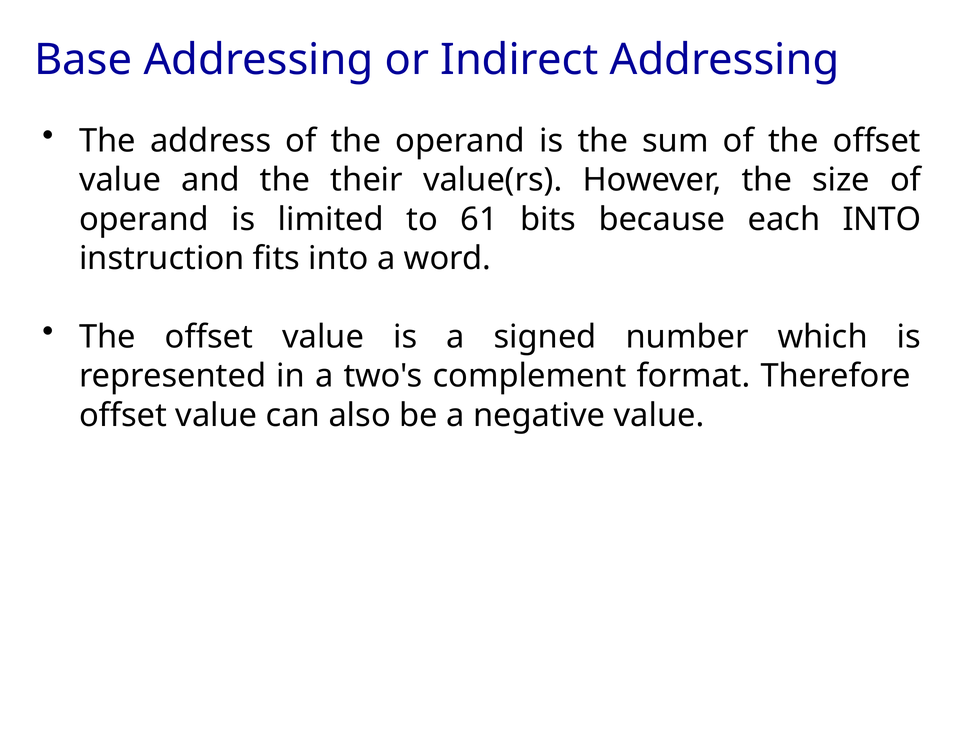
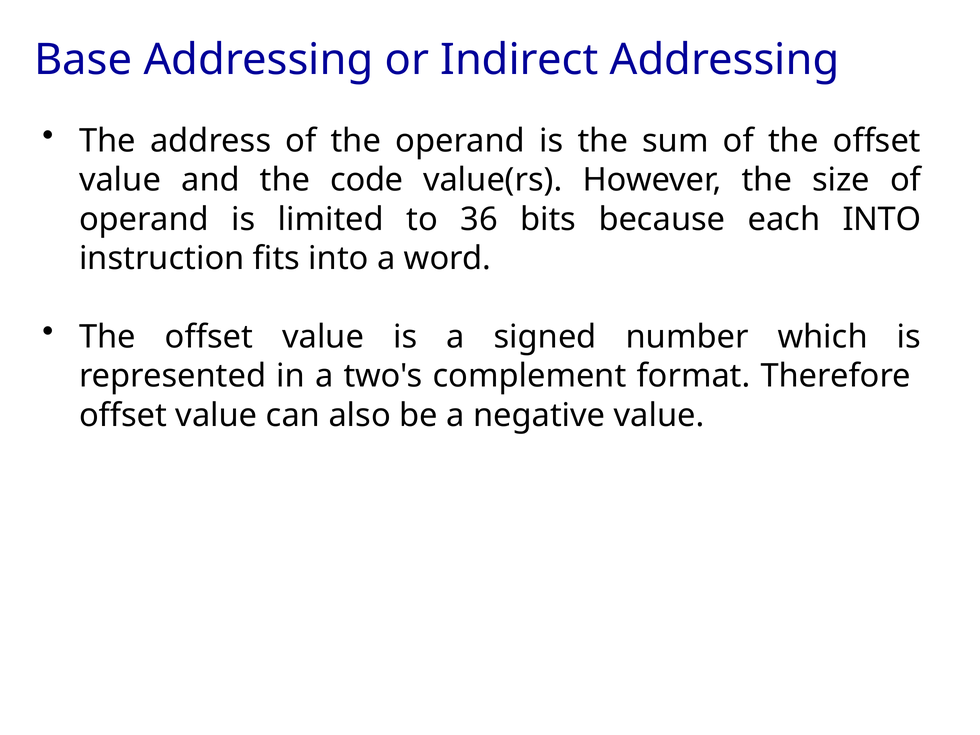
their: their -> code
61: 61 -> 36
